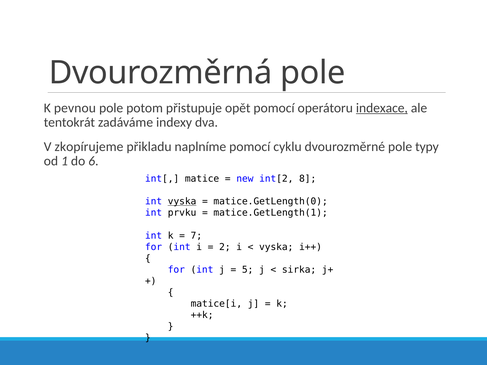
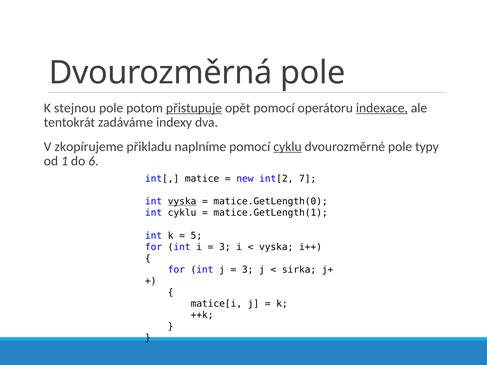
pevnou: pevnou -> stejnou
přistupuje underline: none -> present
cyklu at (287, 147) underline: none -> present
8: 8 -> 7
int prvku: prvku -> cyklu
7: 7 -> 5
2 at (225, 247): 2 -> 3
5 at (248, 270): 5 -> 3
